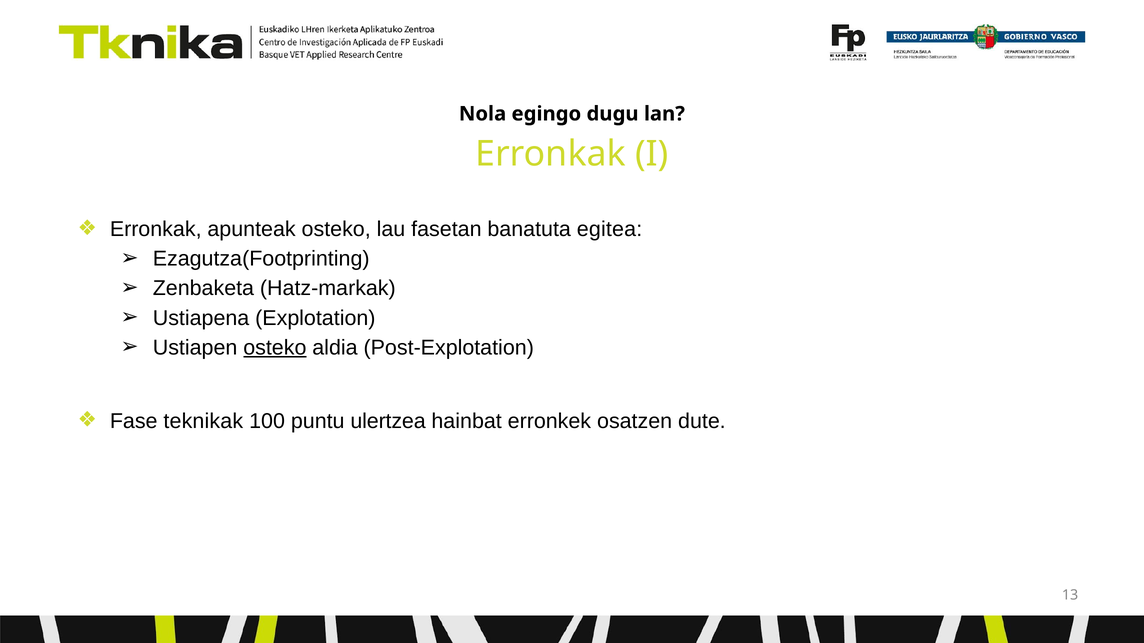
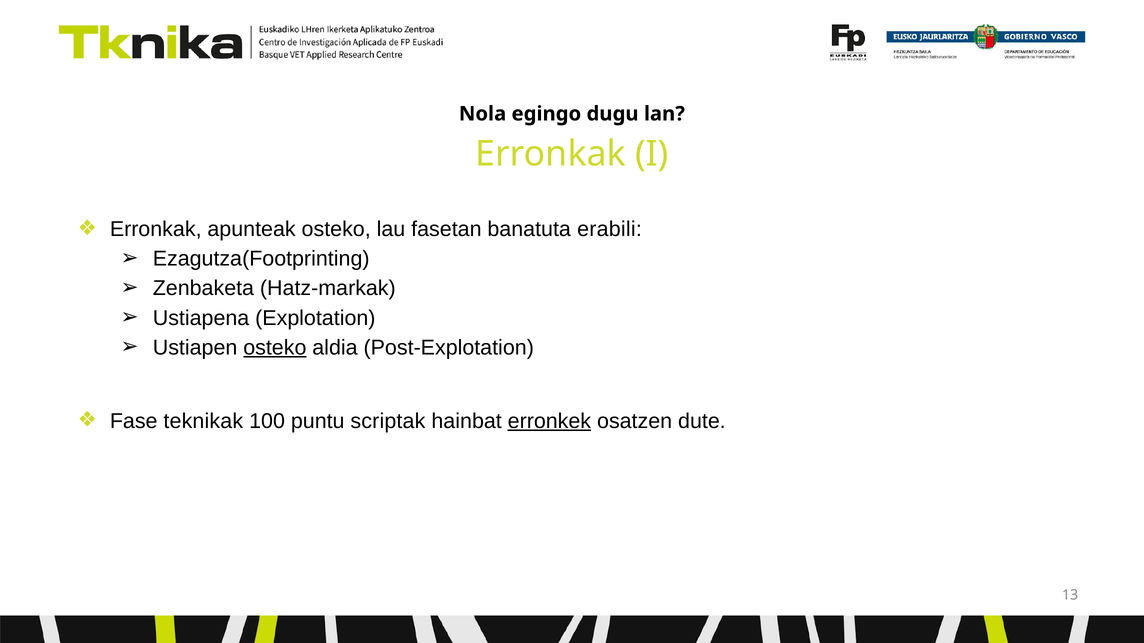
egitea: egitea -> erabili
ulertzea: ulertzea -> scriptak
erronkek underline: none -> present
